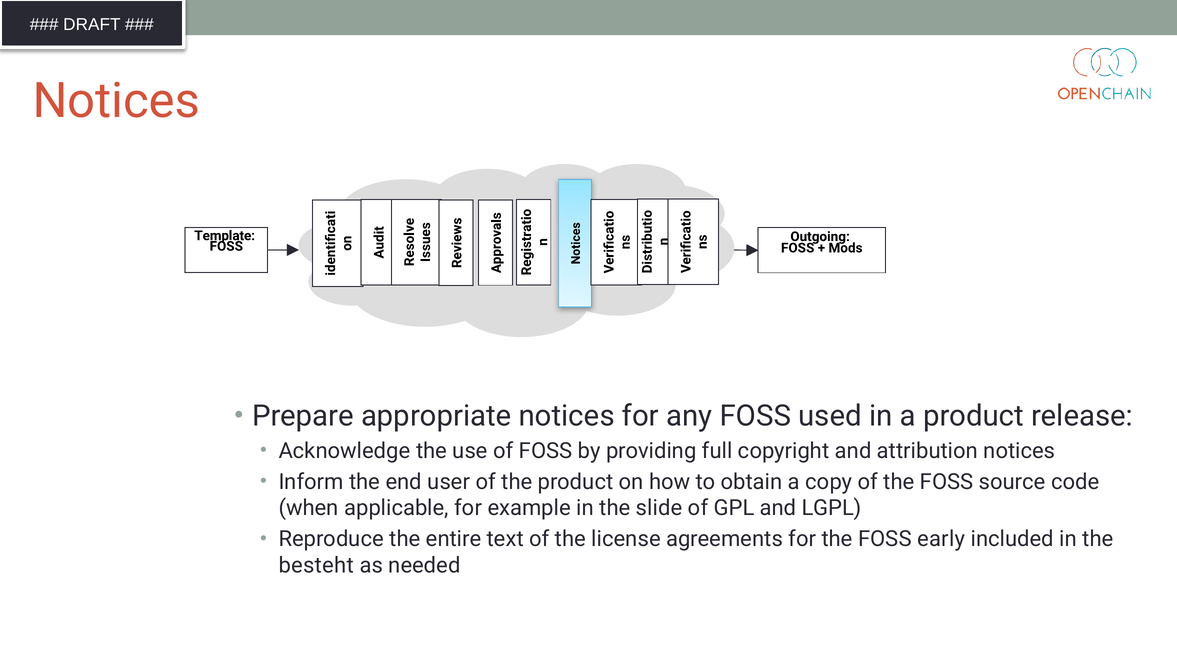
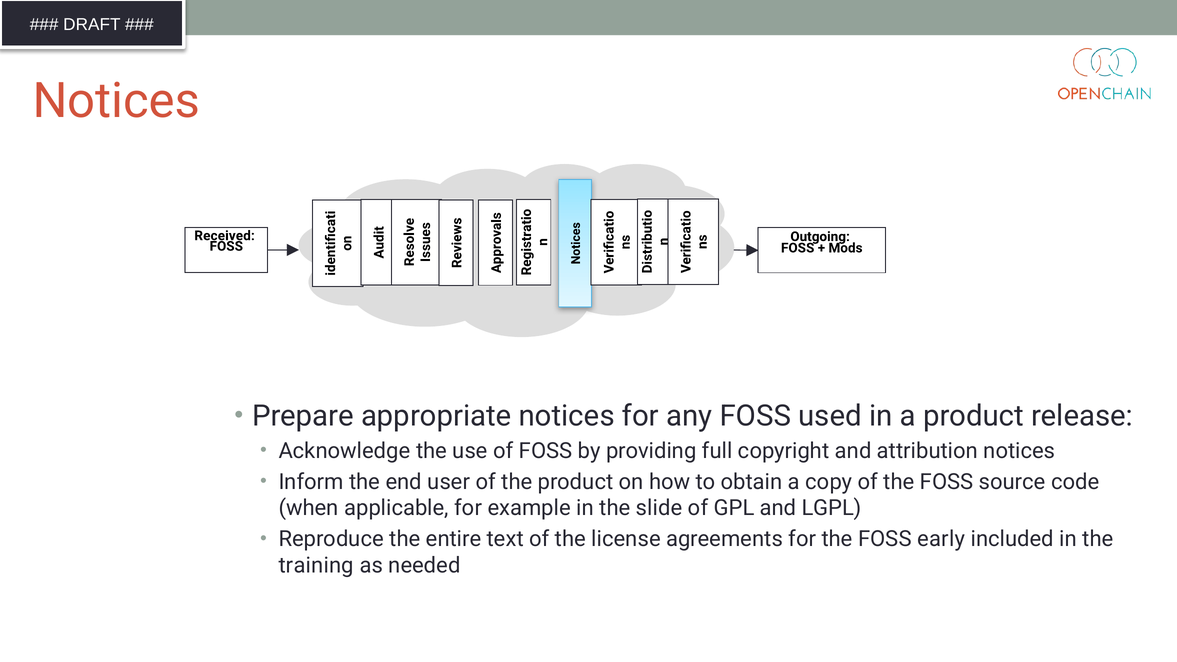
Template: Template -> Received
besteht: besteht -> training
